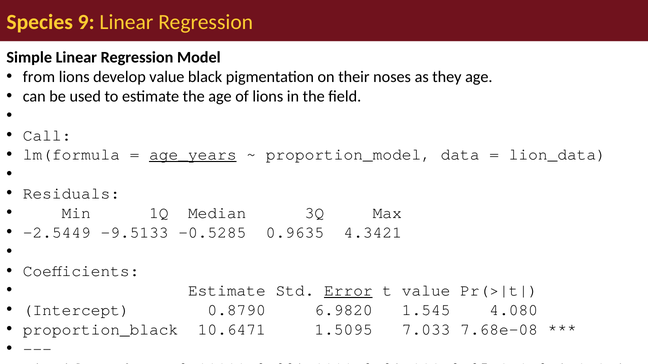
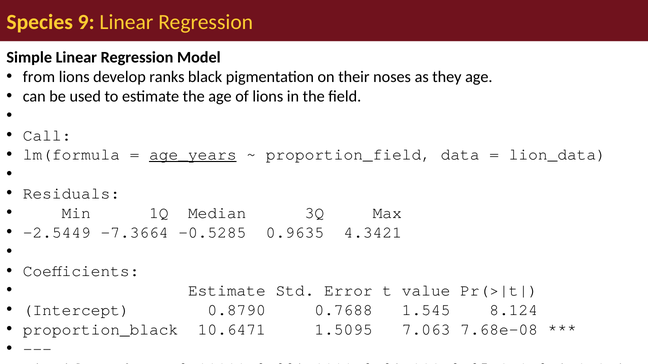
develop value: value -> ranks
proportion_model: proportion_model -> proportion_field
-9.5133: -9.5133 -> -7.3664
Error at (348, 291) underline: present -> none
6.9820: 6.9820 -> 0.7688
4.080: 4.080 -> 8.124
7.033: 7.033 -> 7.063
